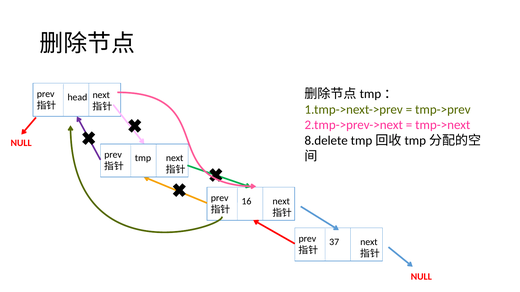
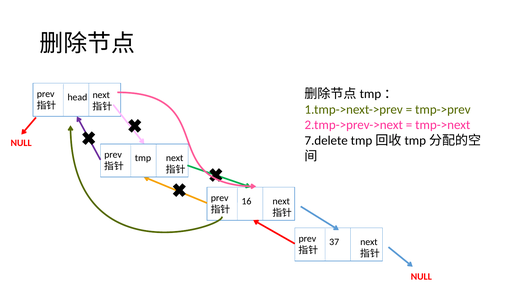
8.delete: 8.delete -> 7.delete
